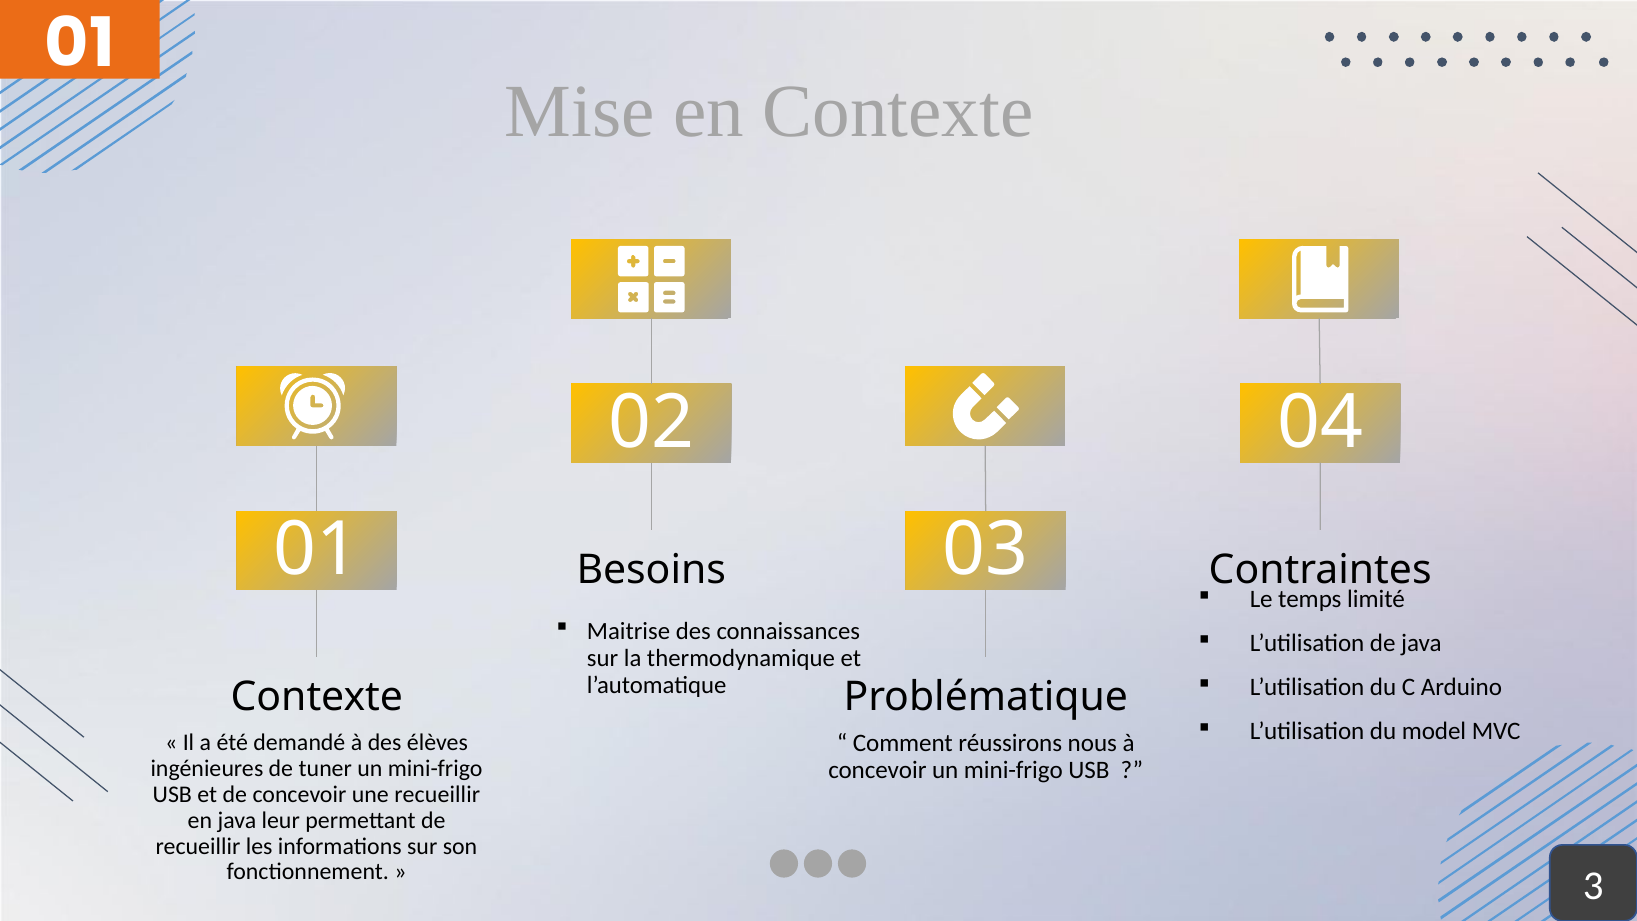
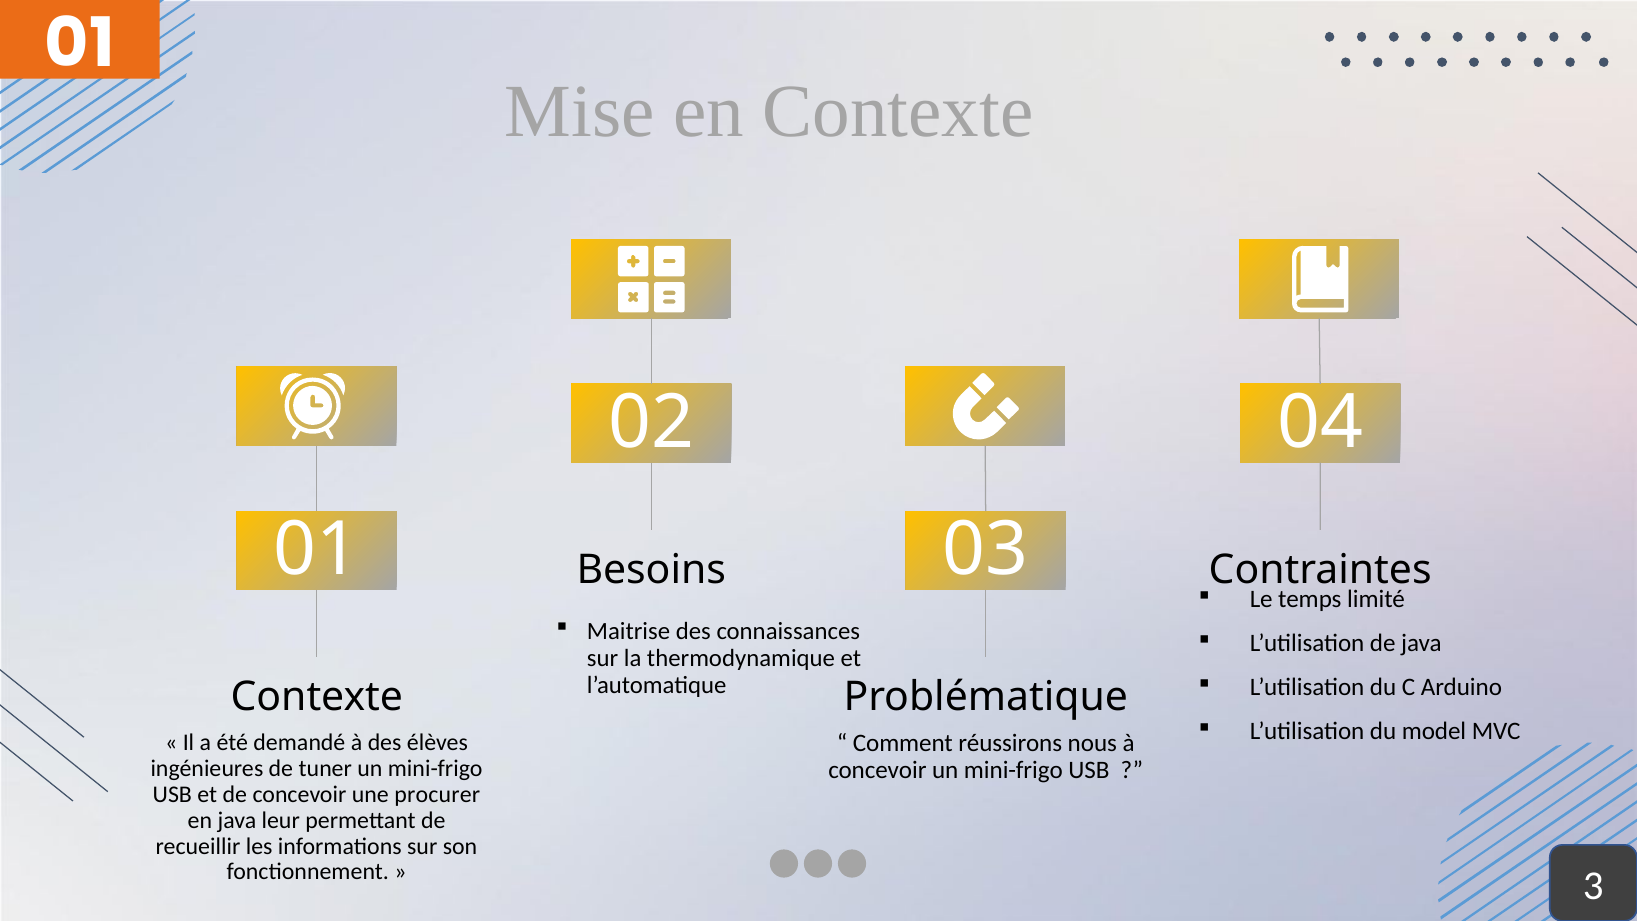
une recueillir: recueillir -> procurer
